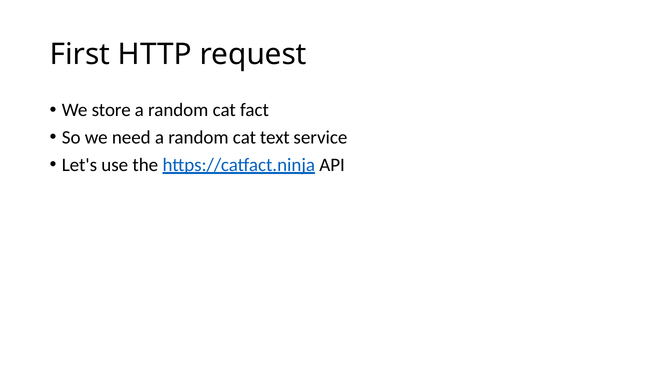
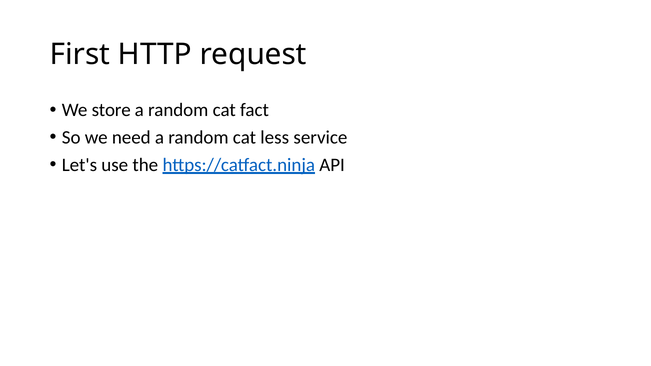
text: text -> less
